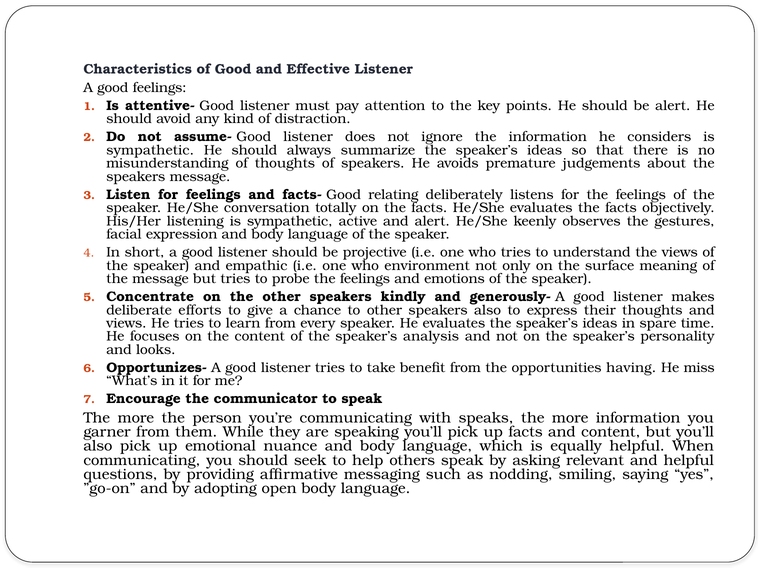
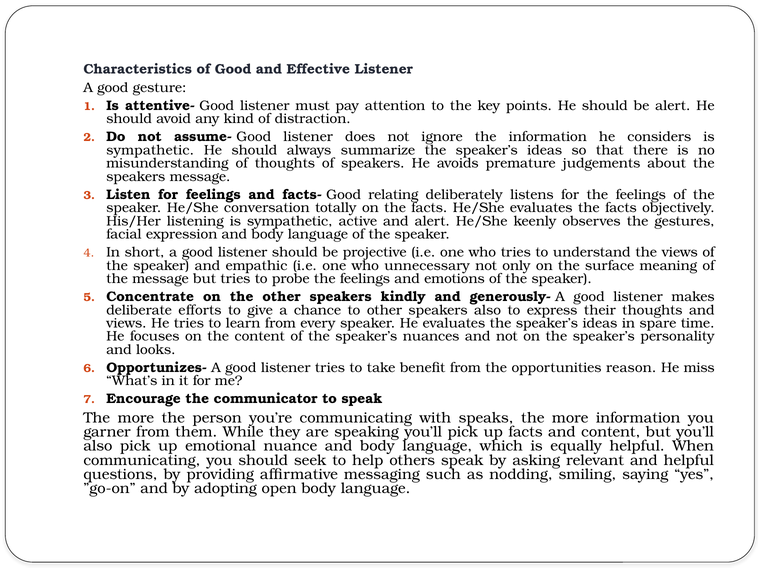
good feelings: feelings -> gesture
environment: environment -> unnecessary
analysis: analysis -> nuances
having: having -> reason
